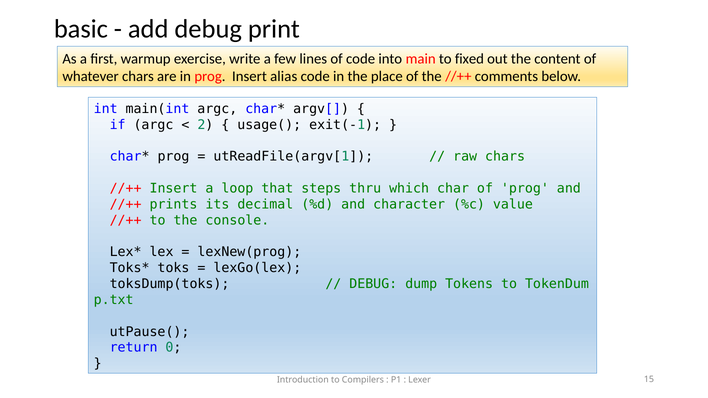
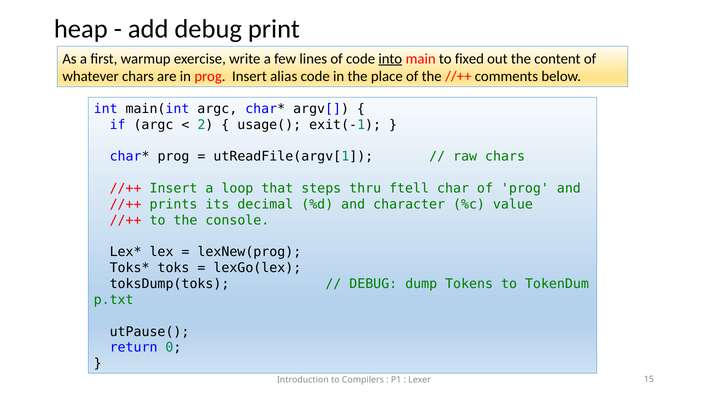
basic: basic -> heap
into underline: none -> present
which: which -> ftell
